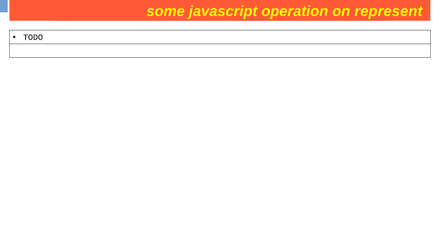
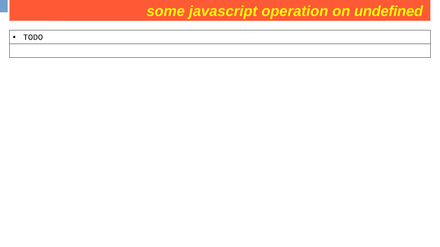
represent: represent -> undefined
